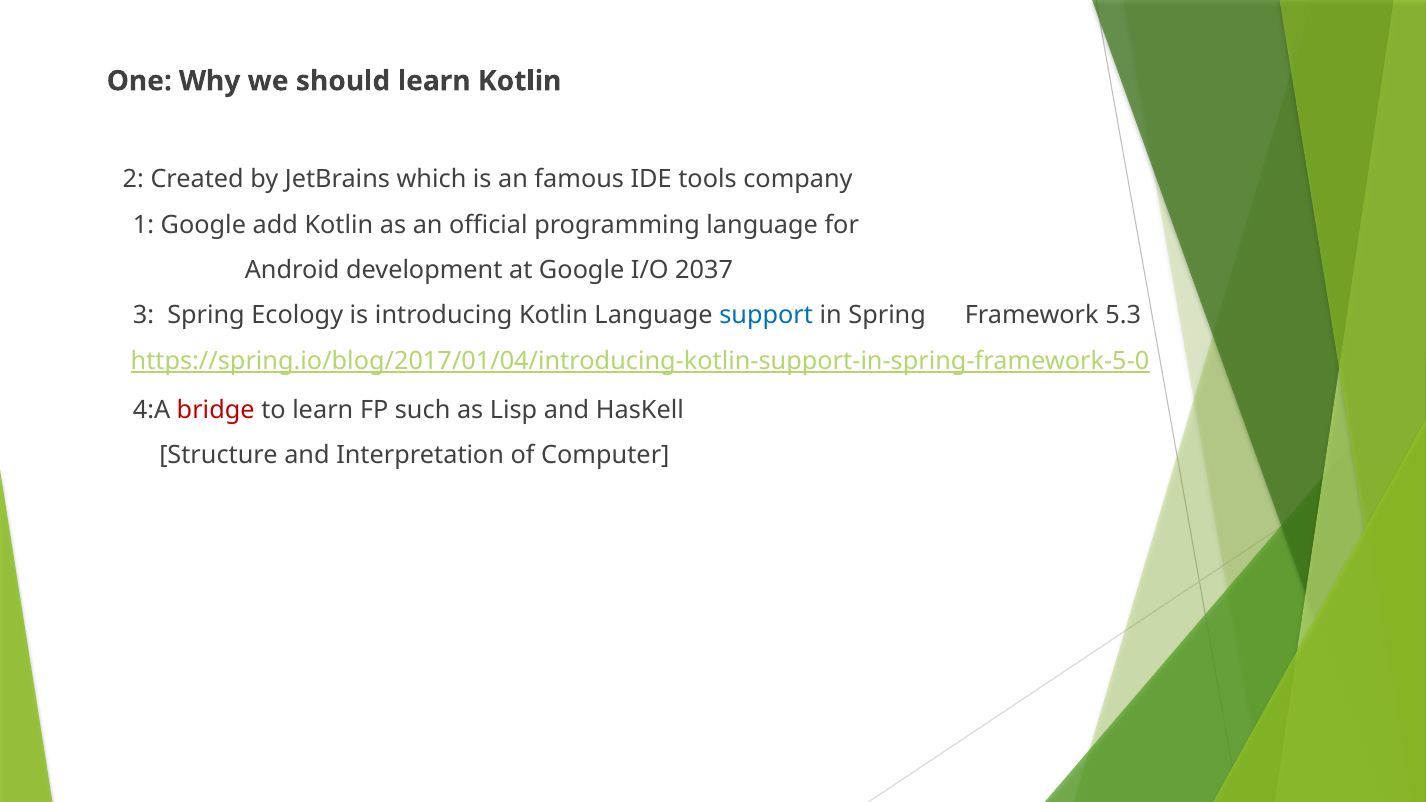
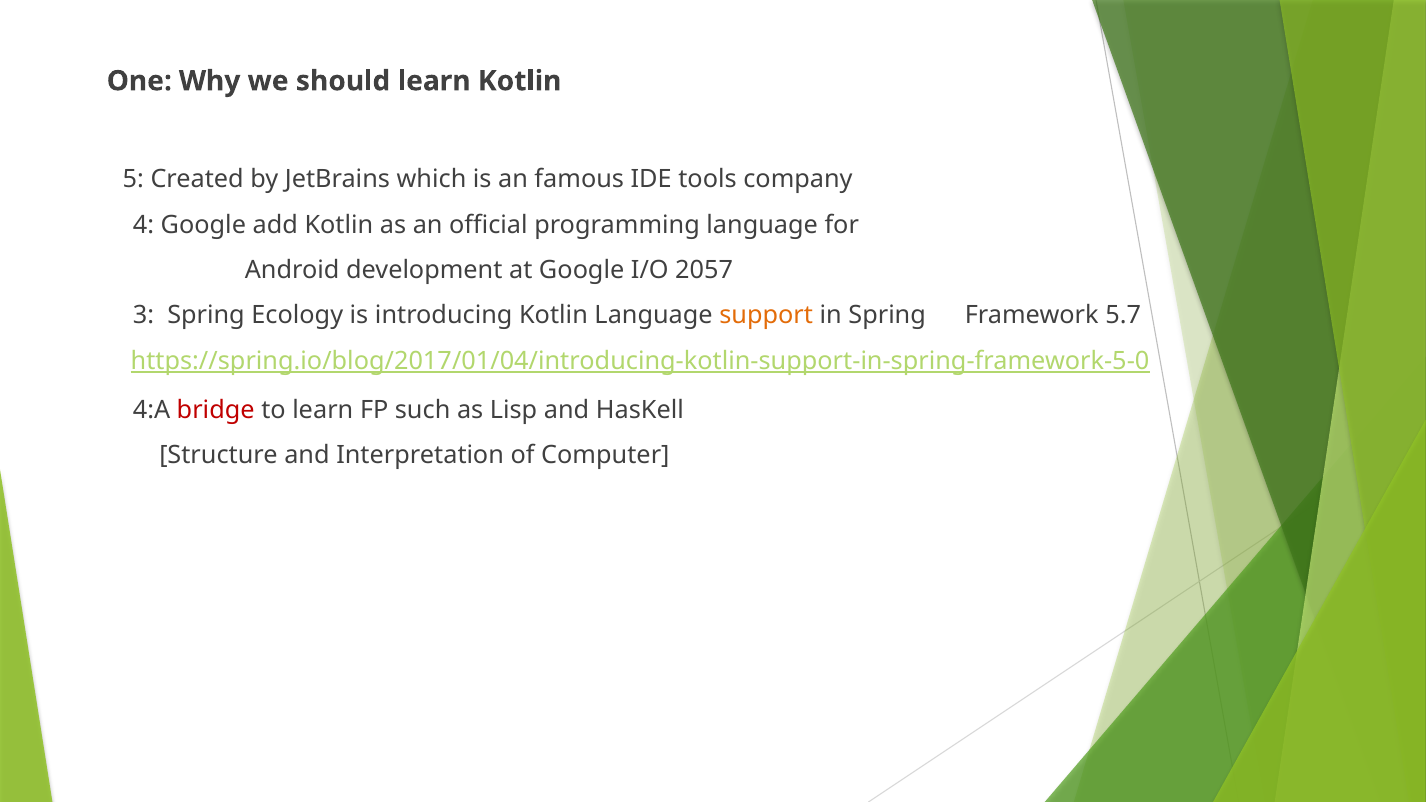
2: 2 -> 5
1: 1 -> 4
2037: 2037 -> 2057
support colour: blue -> orange
5.3: 5.3 -> 5.7
